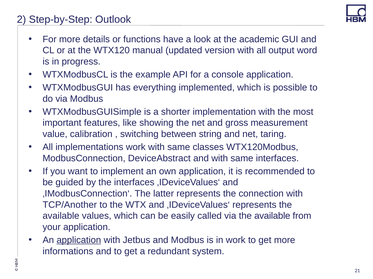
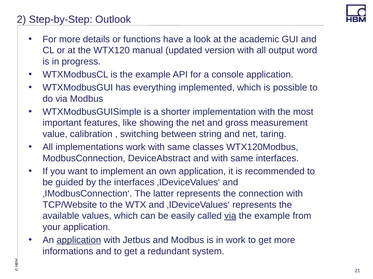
TCP/Another: TCP/Another -> TCP/Website
via at (230, 216) underline: none -> present
available at (272, 216): available -> example
